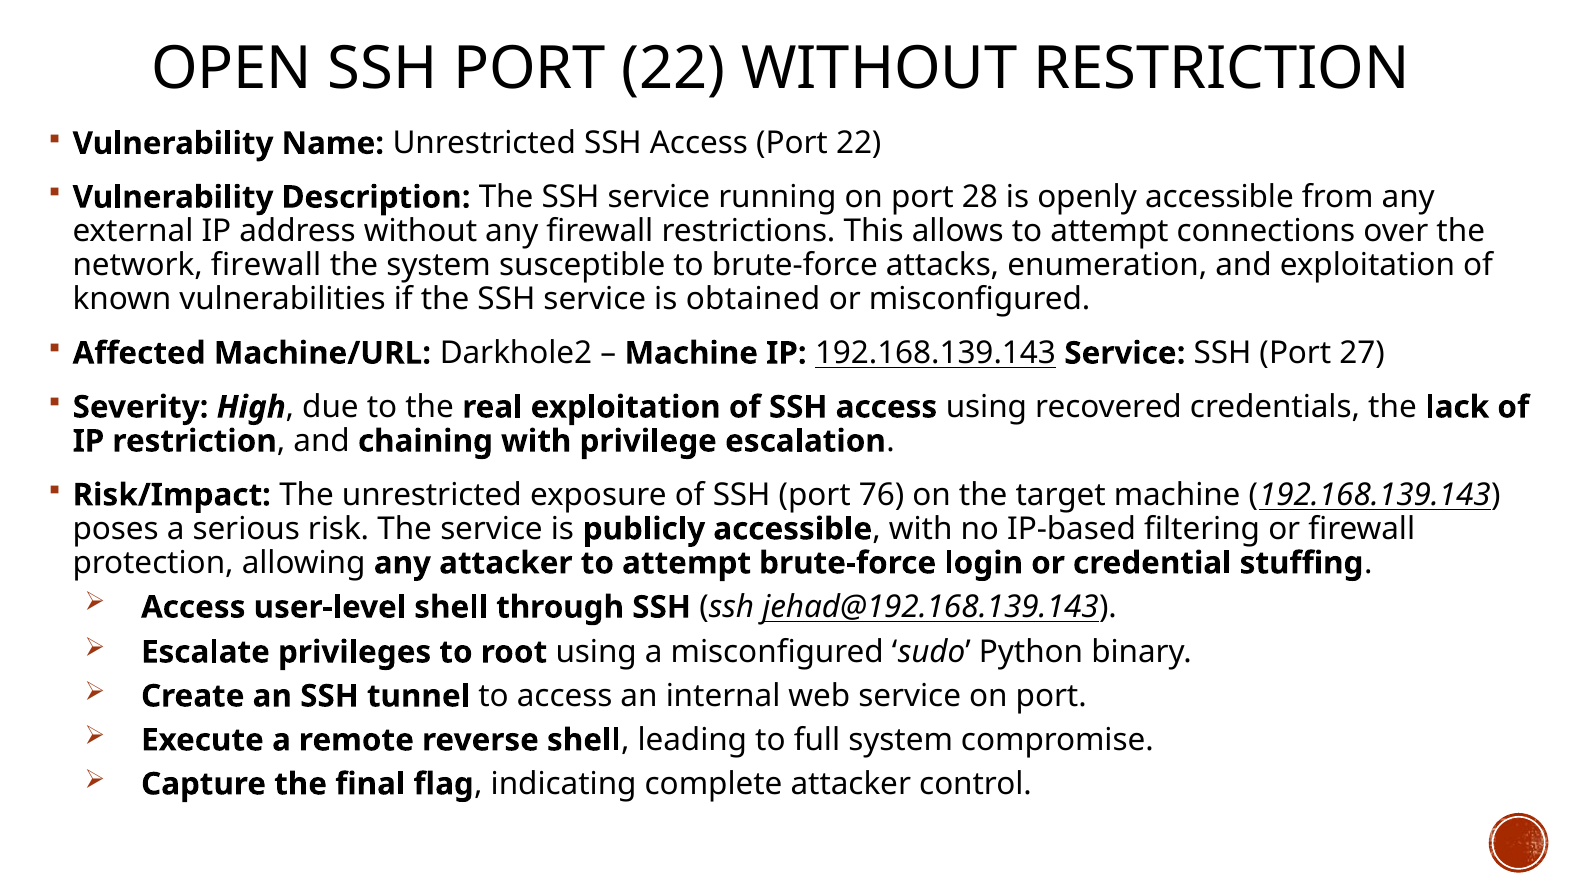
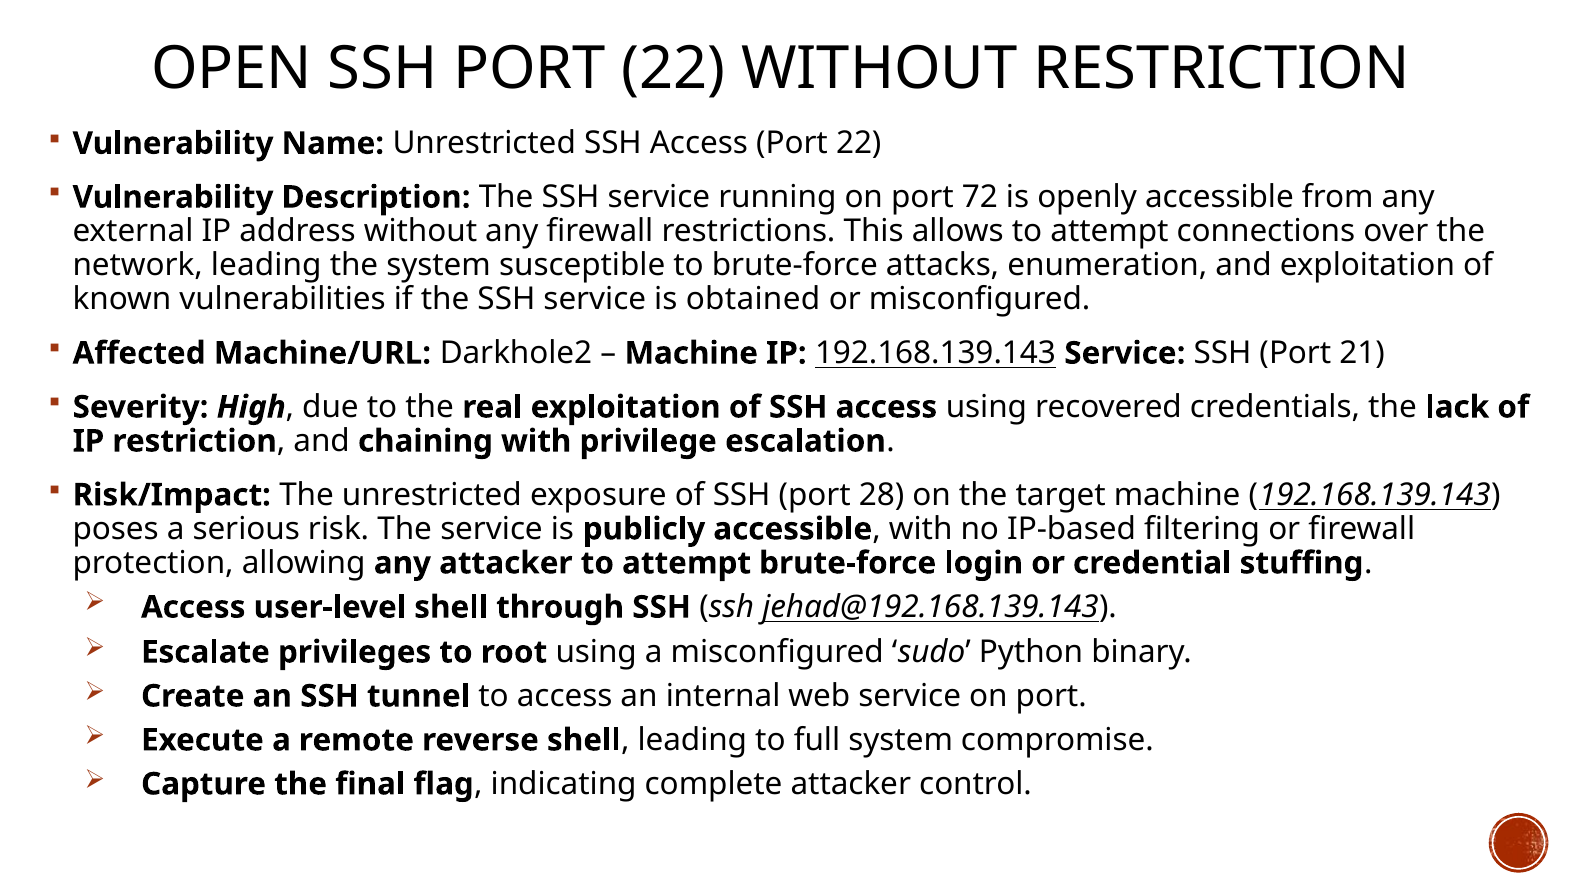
28: 28 -> 72
network firewall: firewall -> leading
27: 27 -> 21
76: 76 -> 28
